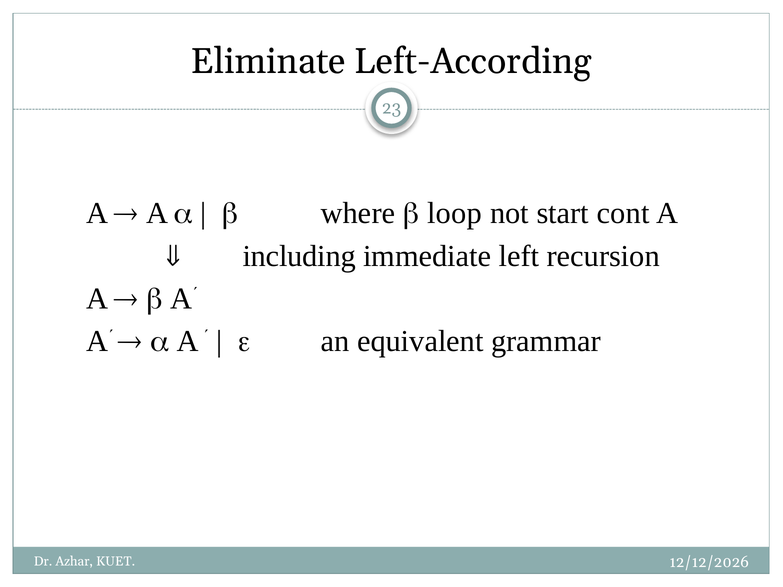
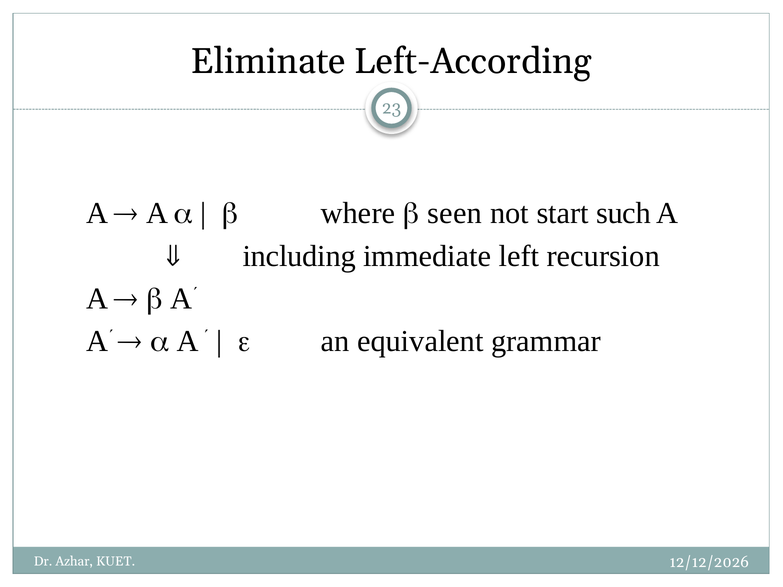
loop: loop -> seen
cont: cont -> such
